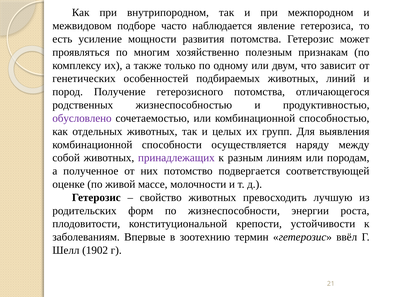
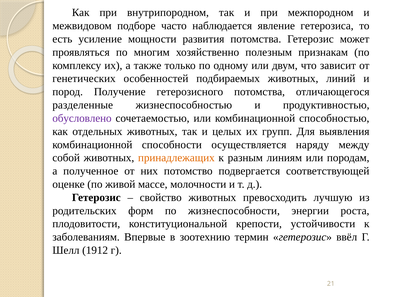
родственных: родственных -> разделенные
принадлежащих colour: purple -> orange
1902: 1902 -> 1912
